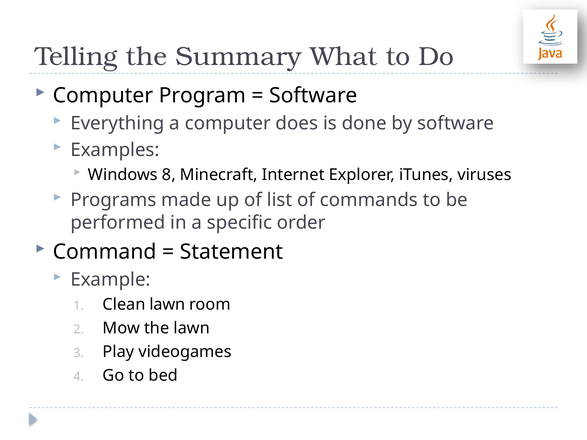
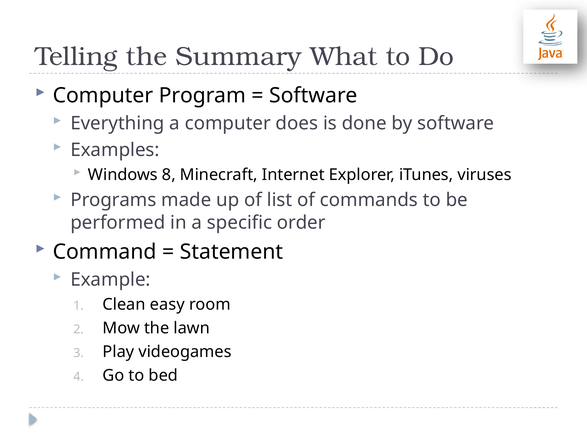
Clean lawn: lawn -> easy
